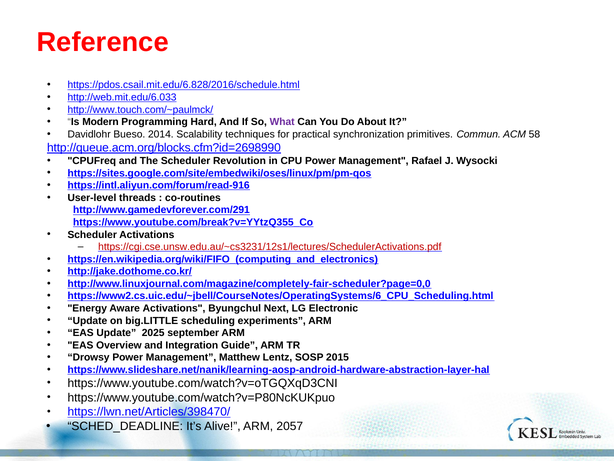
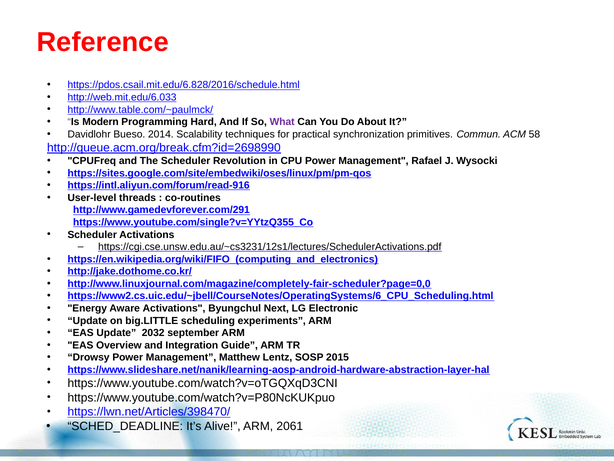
http://www.touch.com/~paulmck/: http://www.touch.com/~paulmck/ -> http://www.table.com/~paulmck/
http://queue.acm.org/blocks.cfm?id=2698990: http://queue.acm.org/blocks.cfm?id=2698990 -> http://queue.acm.org/break.cfm?id=2698990
https://www.youtube.com/break?v=YYtzQ355_Co: https://www.youtube.com/break?v=YYtzQ355_Co -> https://www.youtube.com/single?v=YYtzQ355_Co
https://cgi.cse.unsw.edu.au/~cs3231/12s1/lectures/SchedulerActivations.pdf colour: red -> black
2025: 2025 -> 2032
2057: 2057 -> 2061
